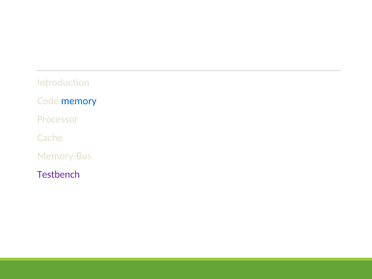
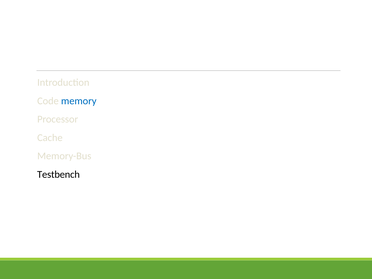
Testbench colour: purple -> black
